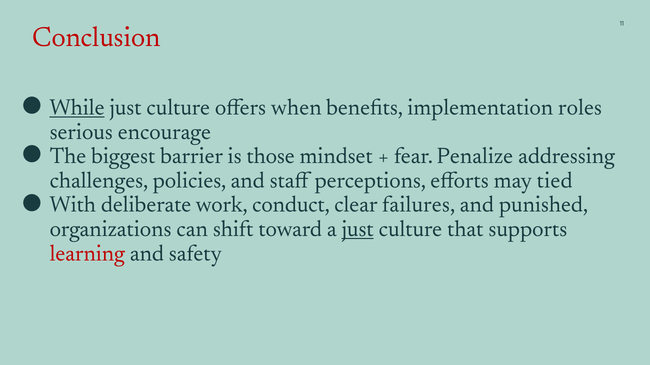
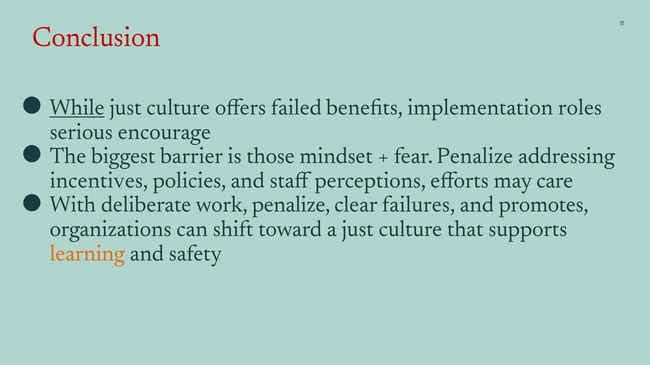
when: when -> failed
challenges: challenges -> incentives
tied: tied -> care
work conduct: conduct -> penalize
punished: punished -> promotes
just at (358, 229) underline: present -> none
learning colour: red -> orange
